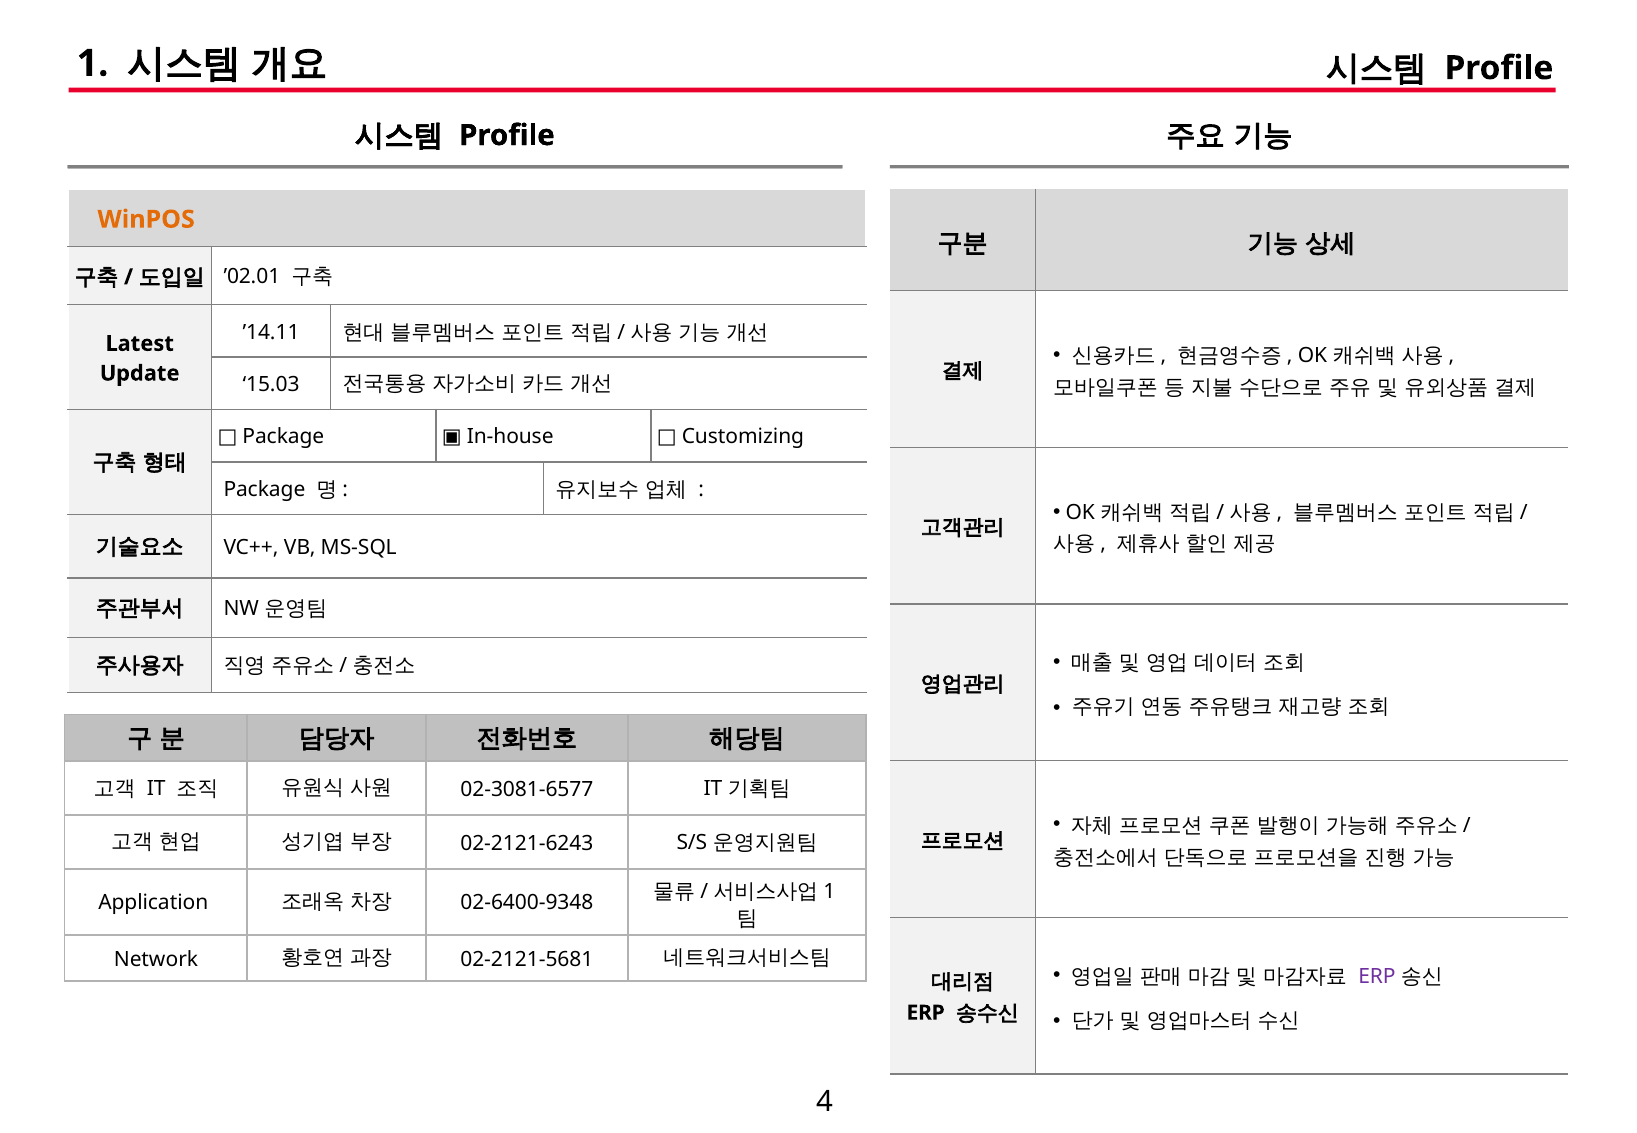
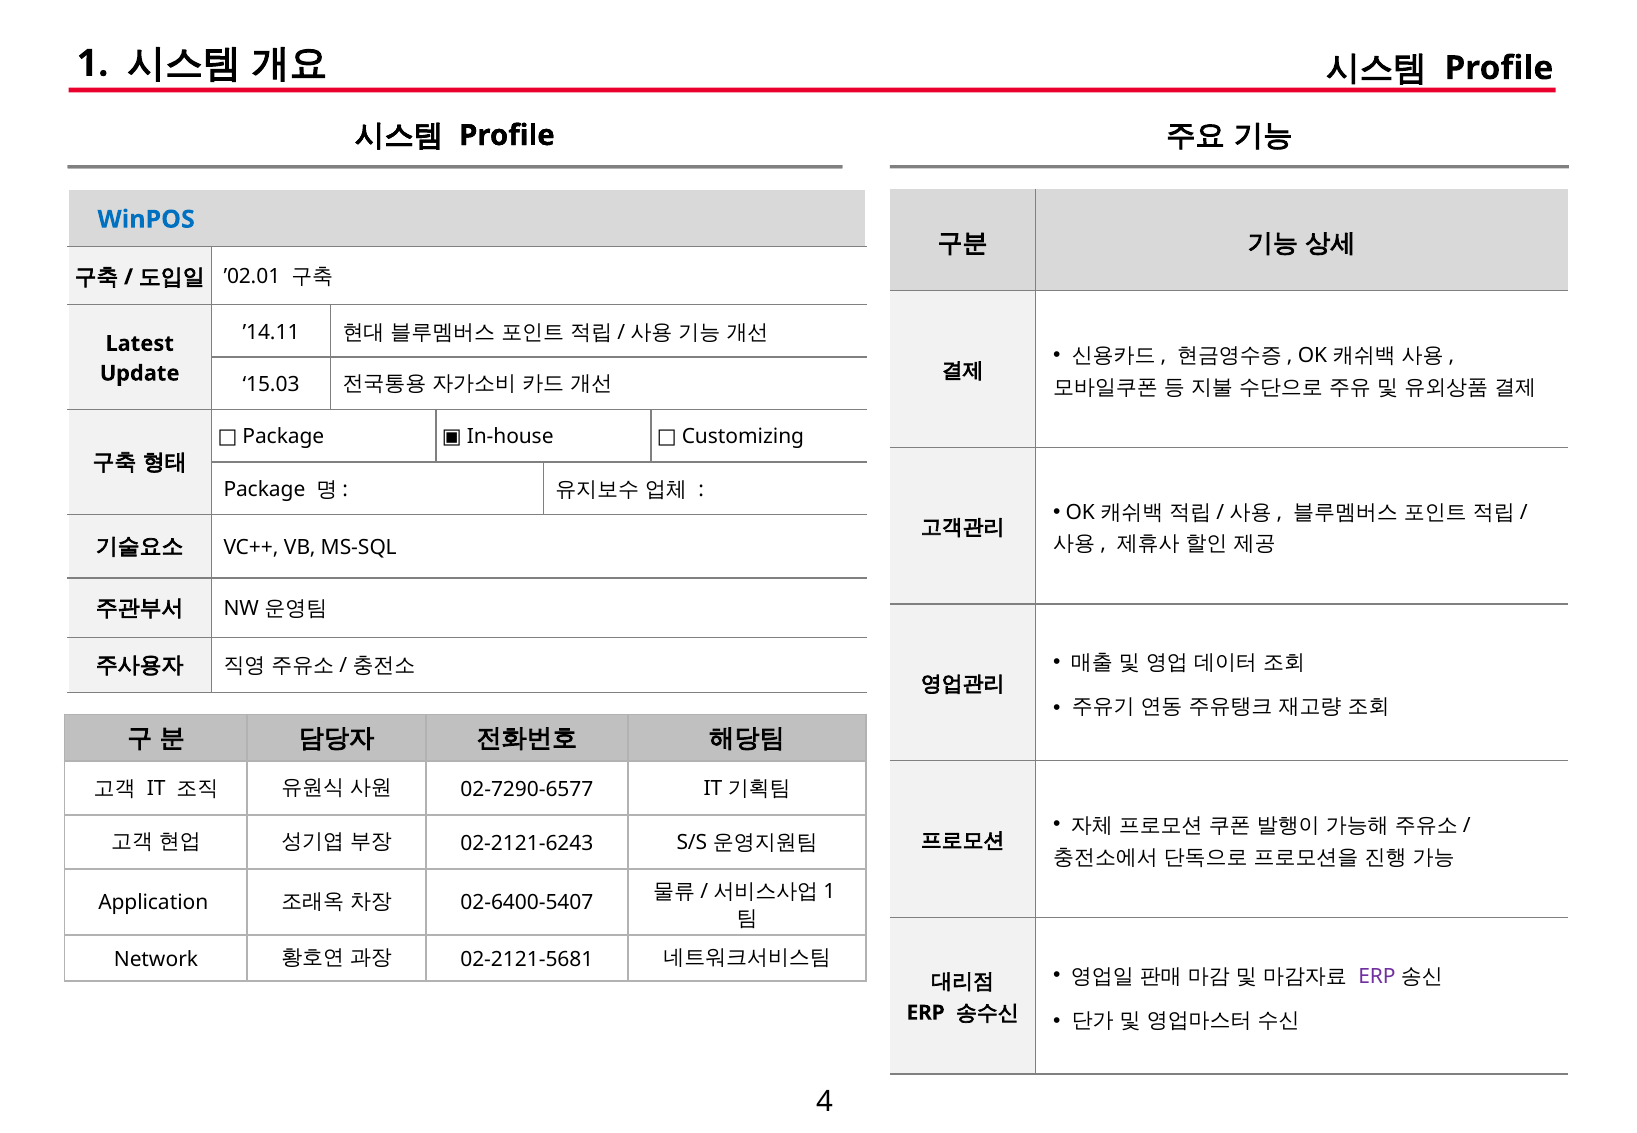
WinPOS colour: orange -> blue
02-3081-6577: 02-3081-6577 -> 02-7290-6577
02-6400-9348: 02-6400-9348 -> 02-6400-5407
